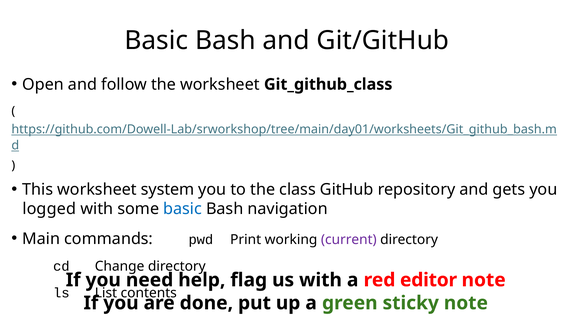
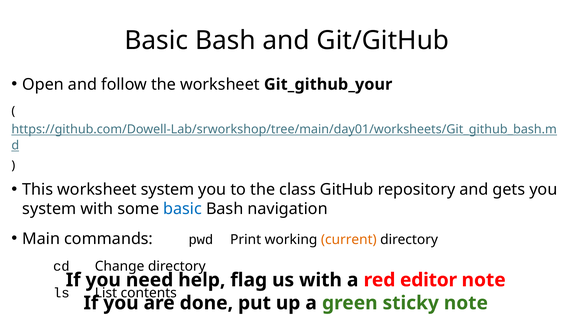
Git_github_class: Git_github_class -> Git_github_your
logged at (49, 209): logged -> system
current colour: purple -> orange
